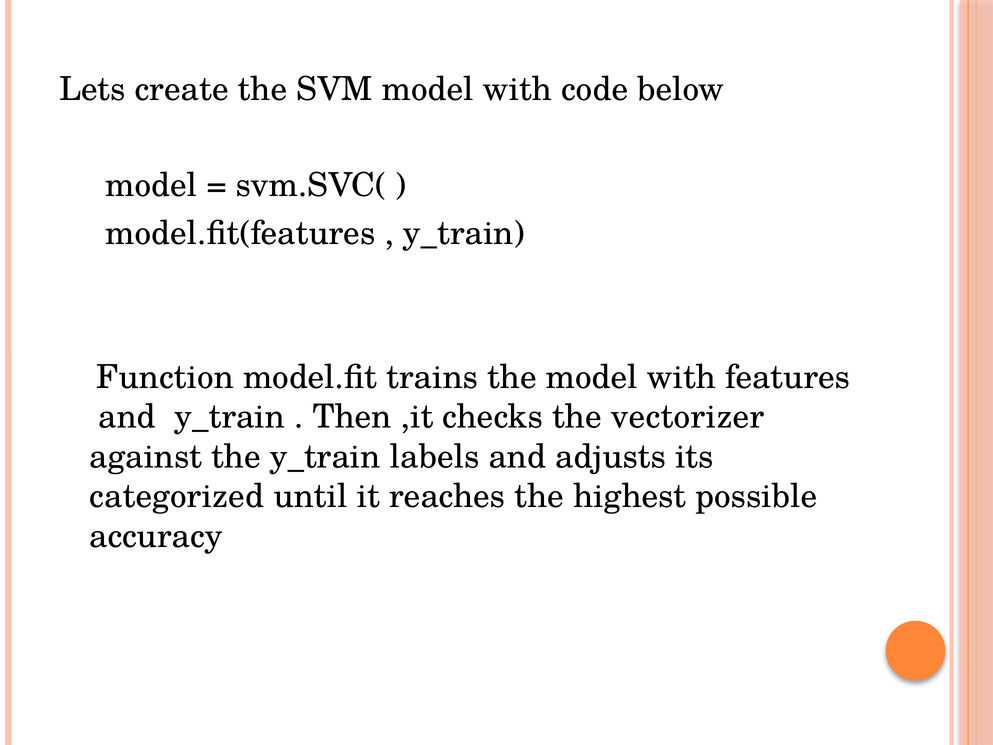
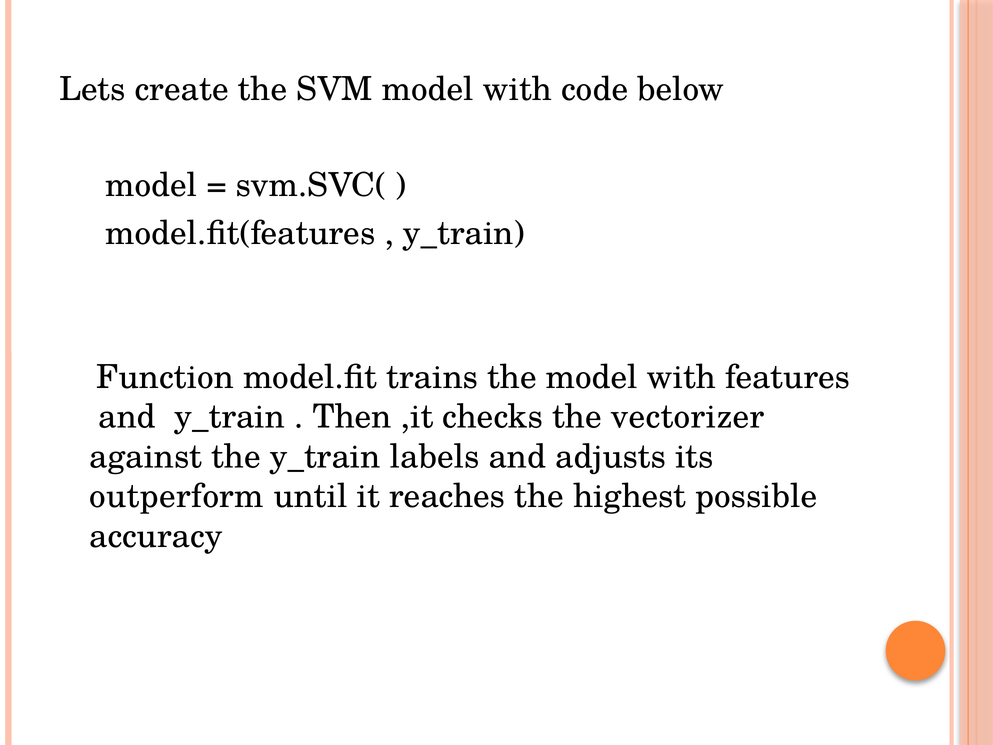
categorized: categorized -> outperform
